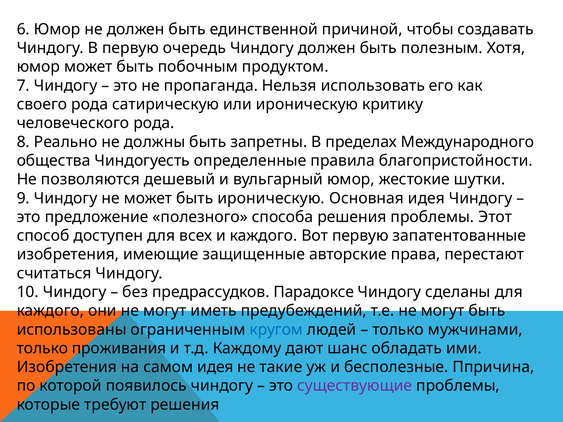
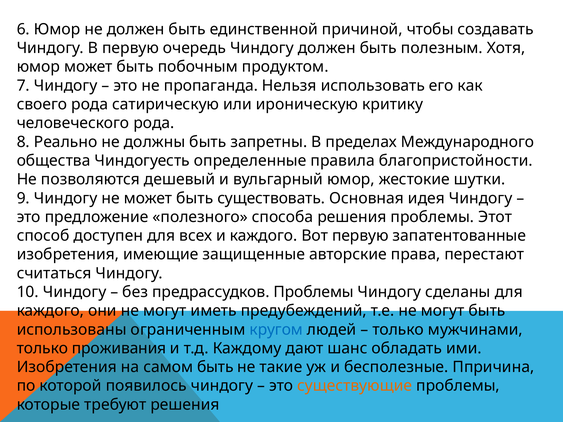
быть ироническую: ироническую -> существовать
предрассудков Парадоксе: Парадоксе -> Проблемы
самом идея: идея -> быть
существующие colour: purple -> orange
